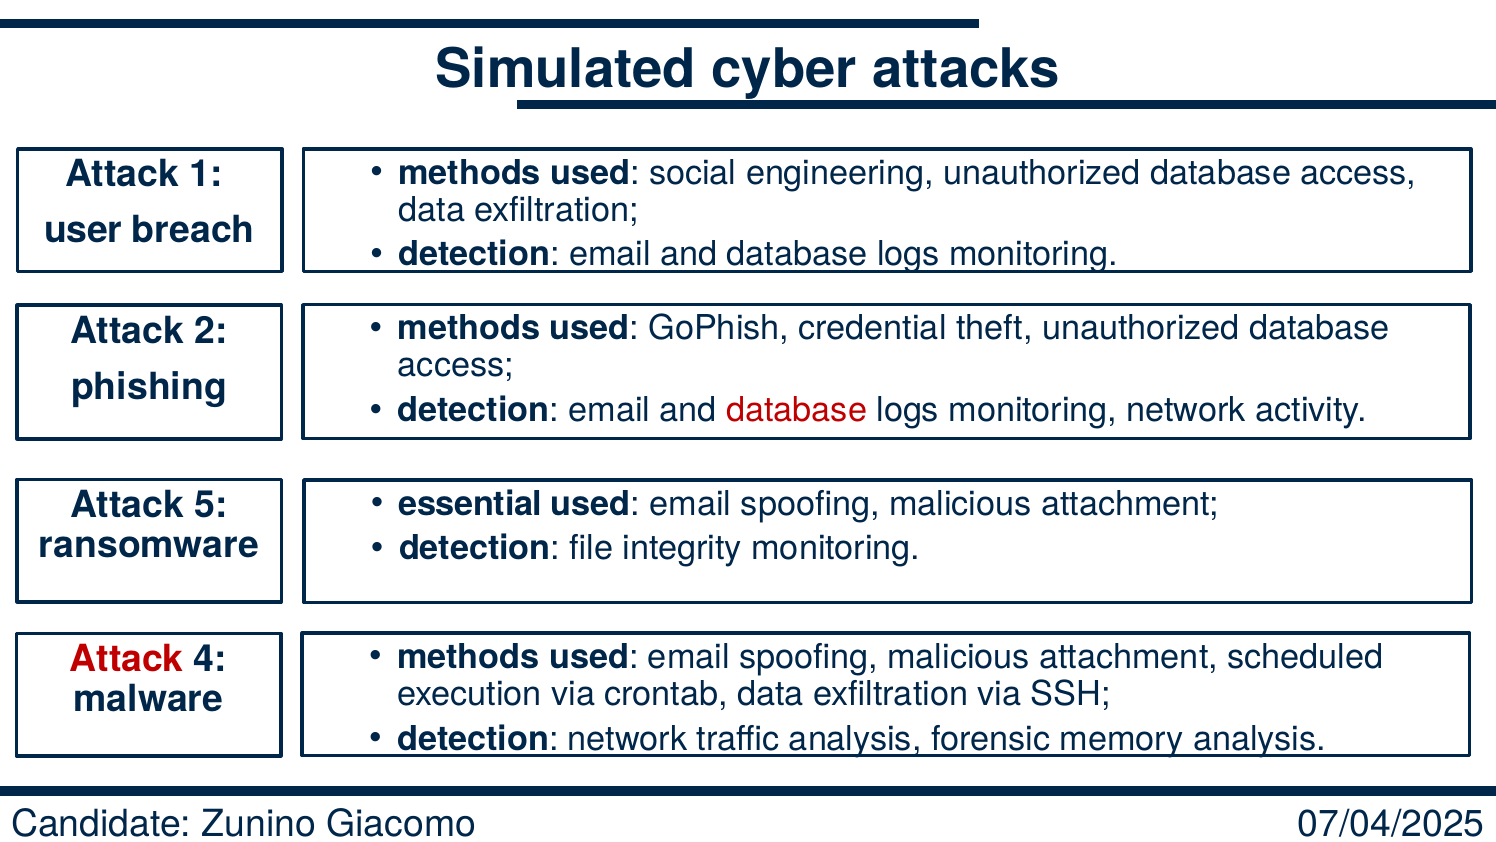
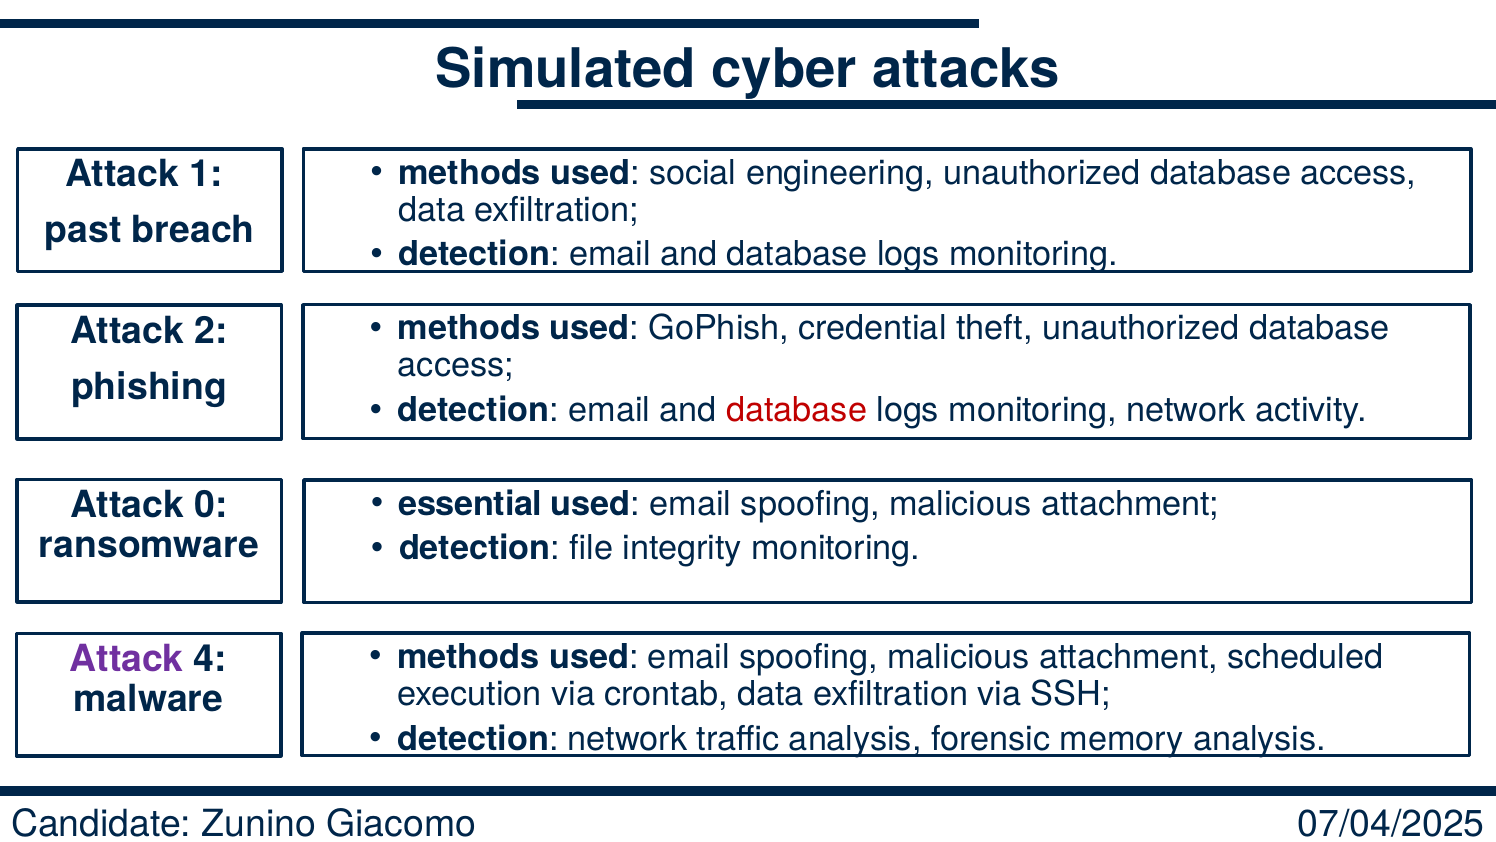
user: user -> past
5: 5 -> 0
Attack at (127, 658) colour: red -> purple
